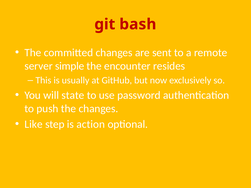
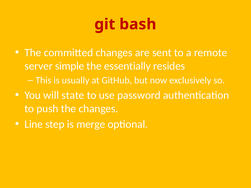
encounter: encounter -> essentially
Like: Like -> Line
action: action -> merge
